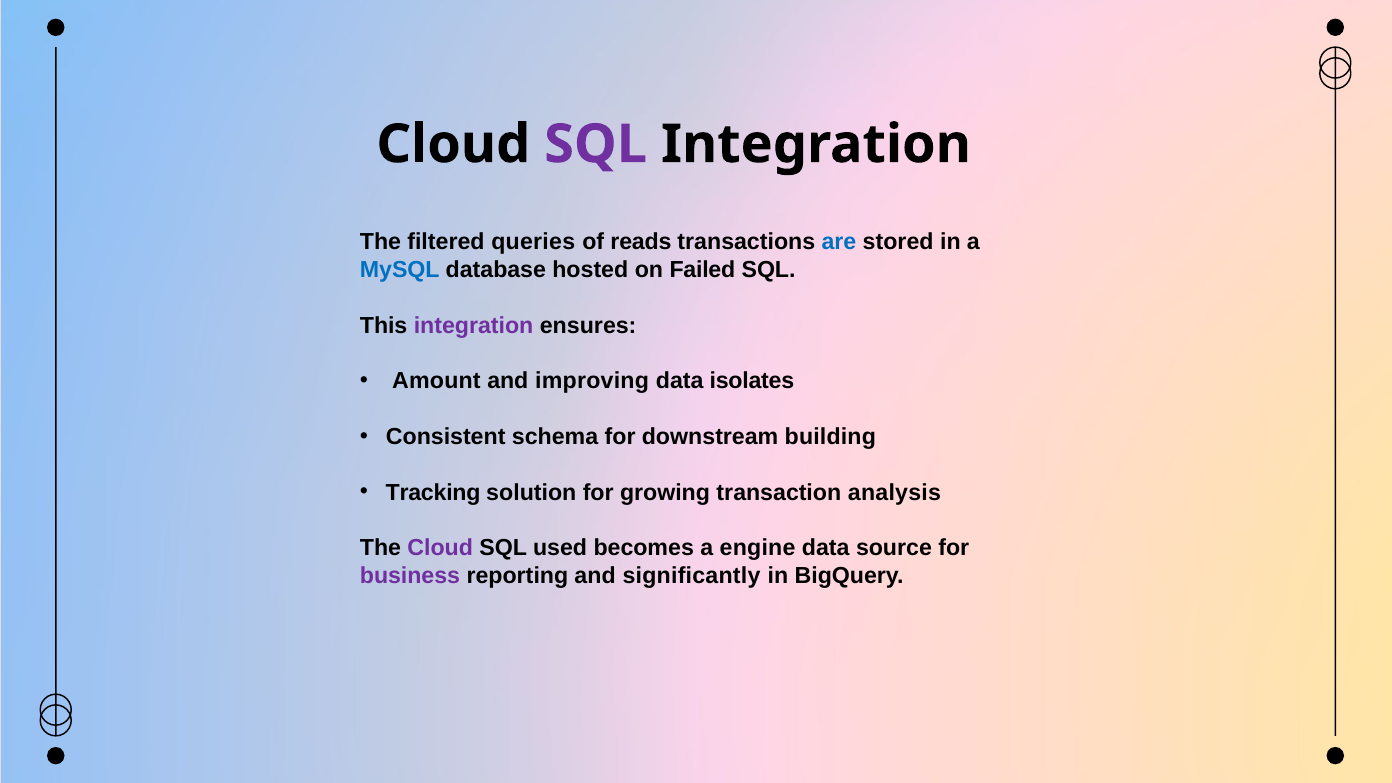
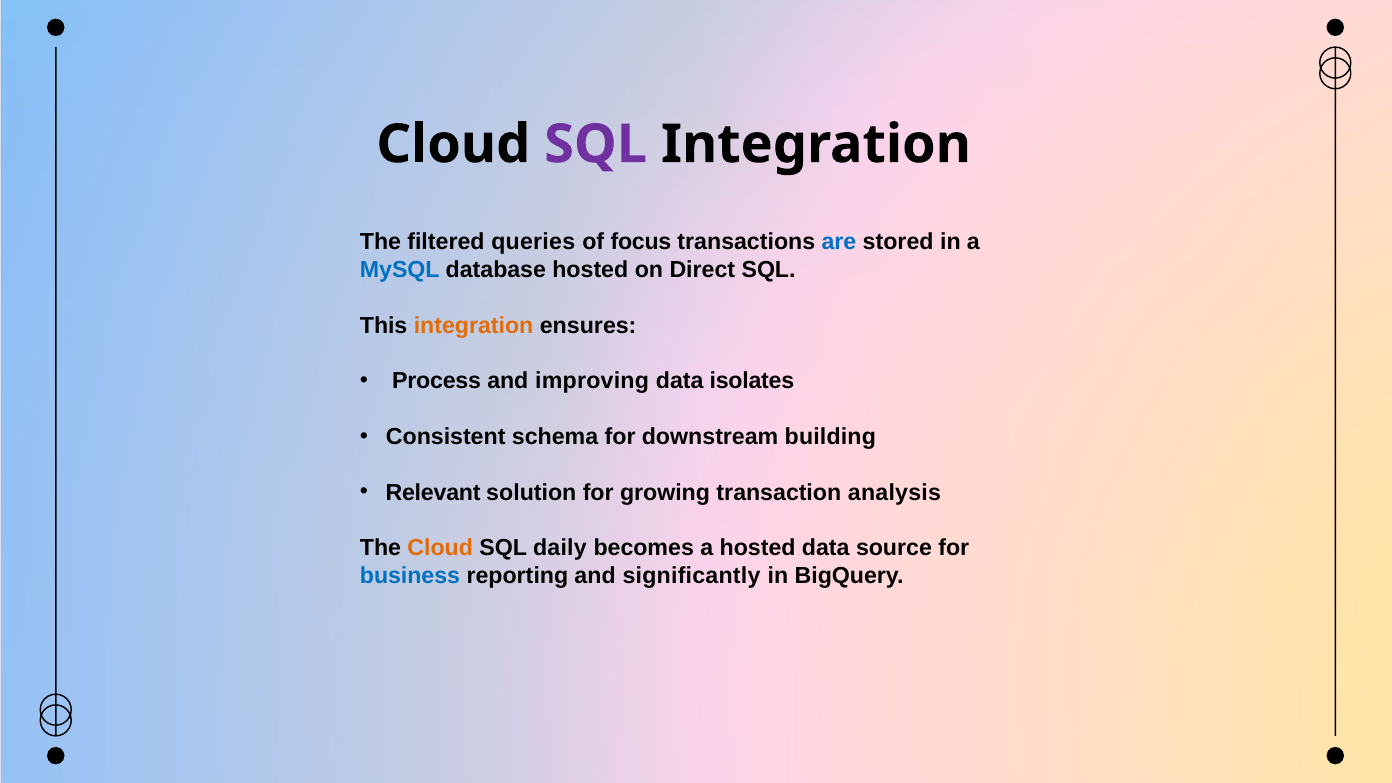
reads: reads -> focus
Failed: Failed -> Direct
integration at (474, 326) colour: purple -> orange
Amount: Amount -> Process
Tracking: Tracking -> Relevant
Cloud at (440, 548) colour: purple -> orange
used: used -> daily
a engine: engine -> hosted
business colour: purple -> blue
